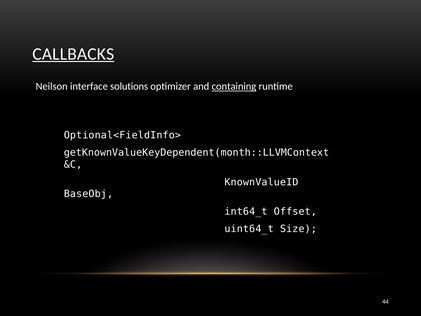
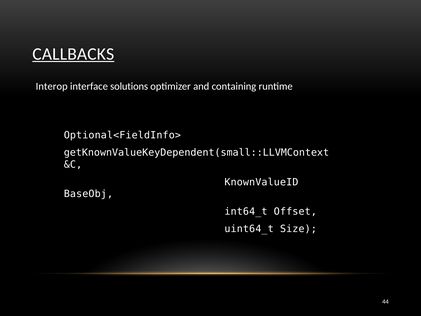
Neilson: Neilson -> Interop
containing underline: present -> none
getKnownValueKeyDependent(month::LLVMContext: getKnownValueKeyDependent(month::LLVMContext -> getKnownValueKeyDependent(small::LLVMContext
